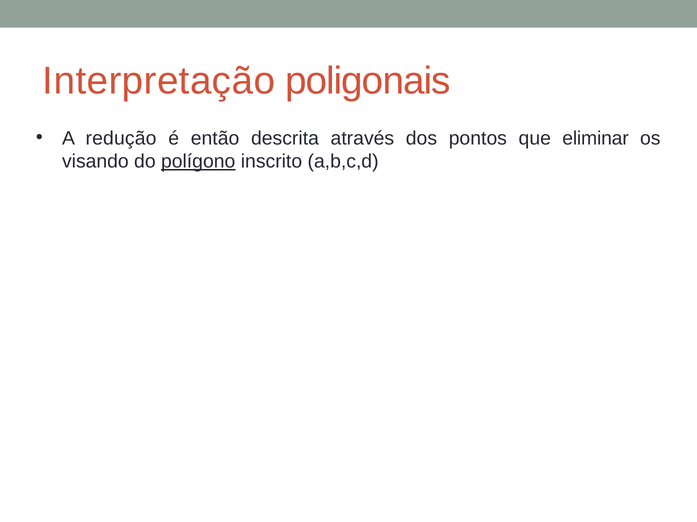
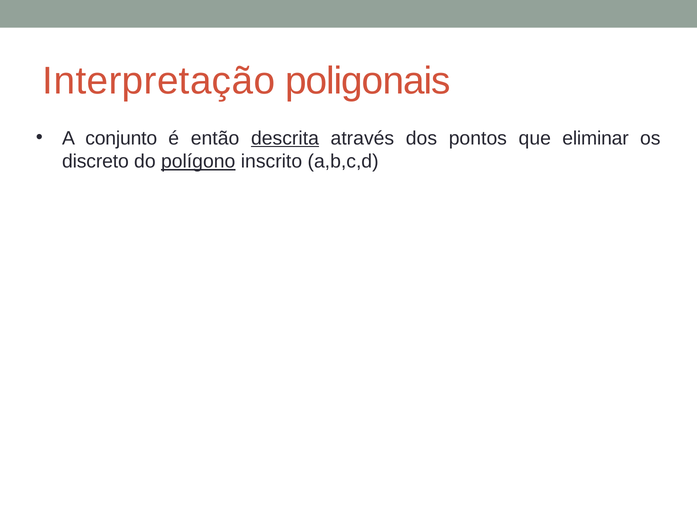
redução: redução -> conjunto
descrita underline: none -> present
visando: visando -> discreto
